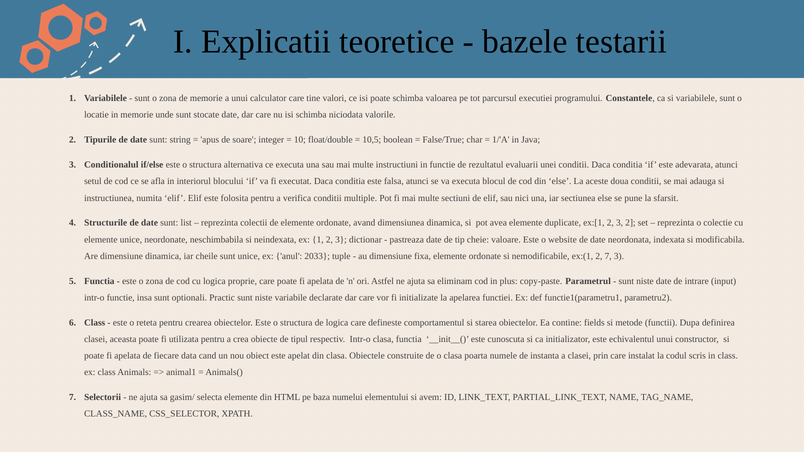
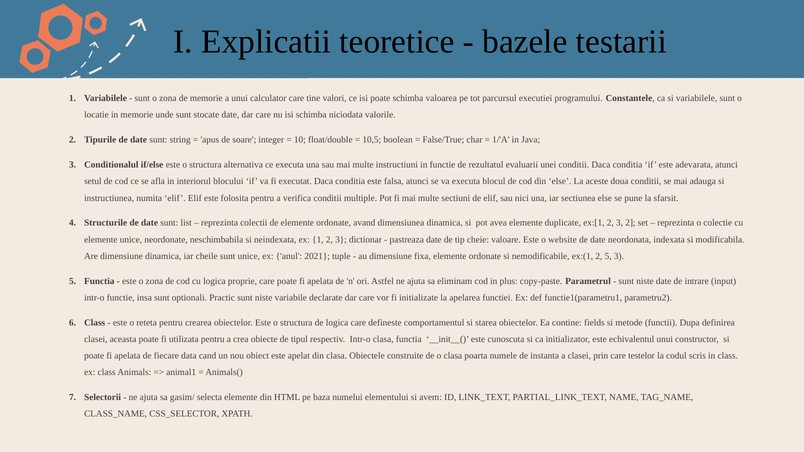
2033: 2033 -> 2021
2 7: 7 -> 5
instalat: instalat -> testelor
